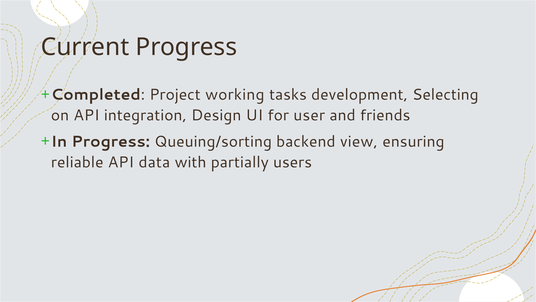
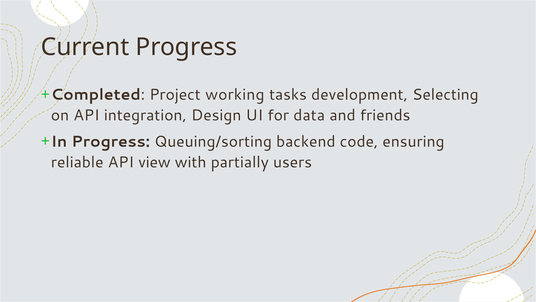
user: user -> data
view: view -> code
data: data -> view
